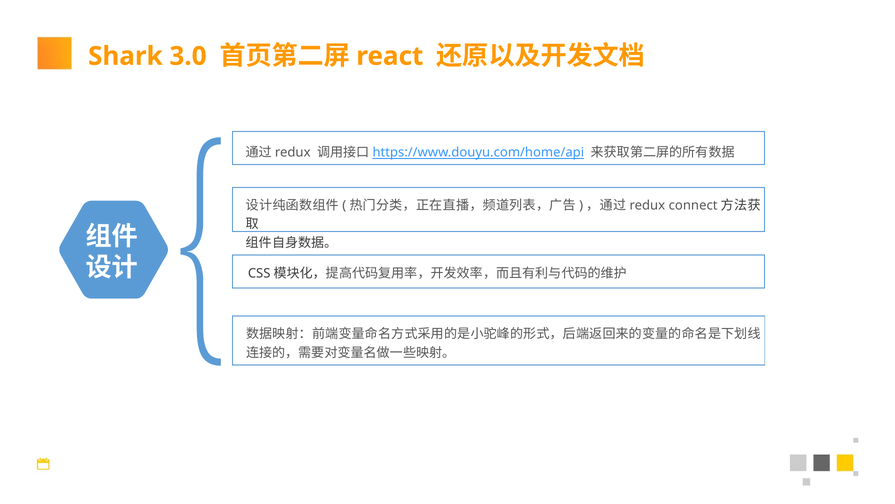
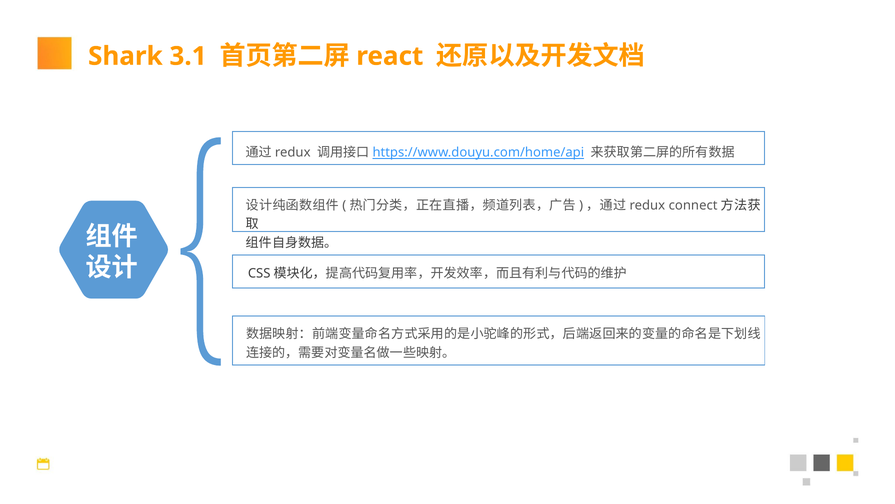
3.0: 3.0 -> 3.1
